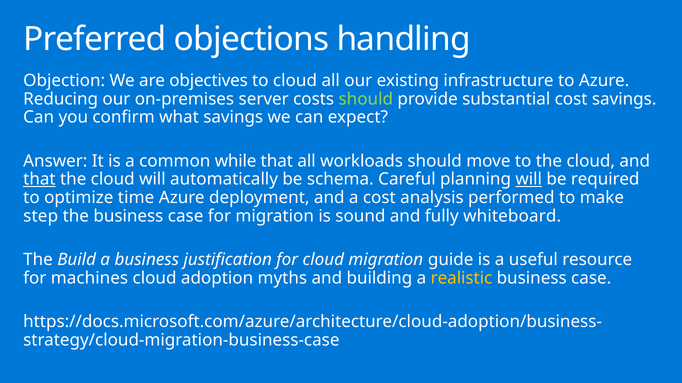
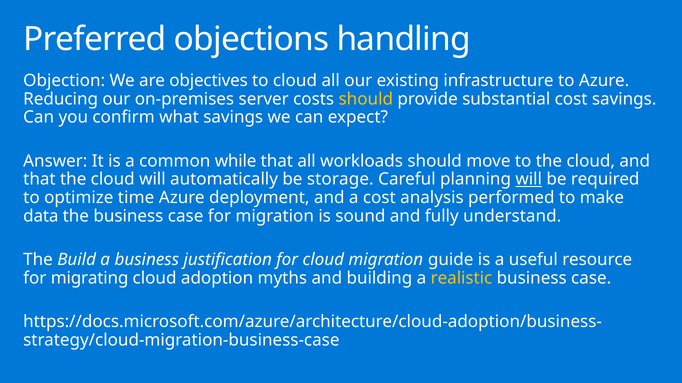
should at (366, 99) colour: light green -> yellow
that at (39, 180) underline: present -> none
schema: schema -> storage
step: step -> data
whiteboard: whiteboard -> understand
machines: machines -> migrating
